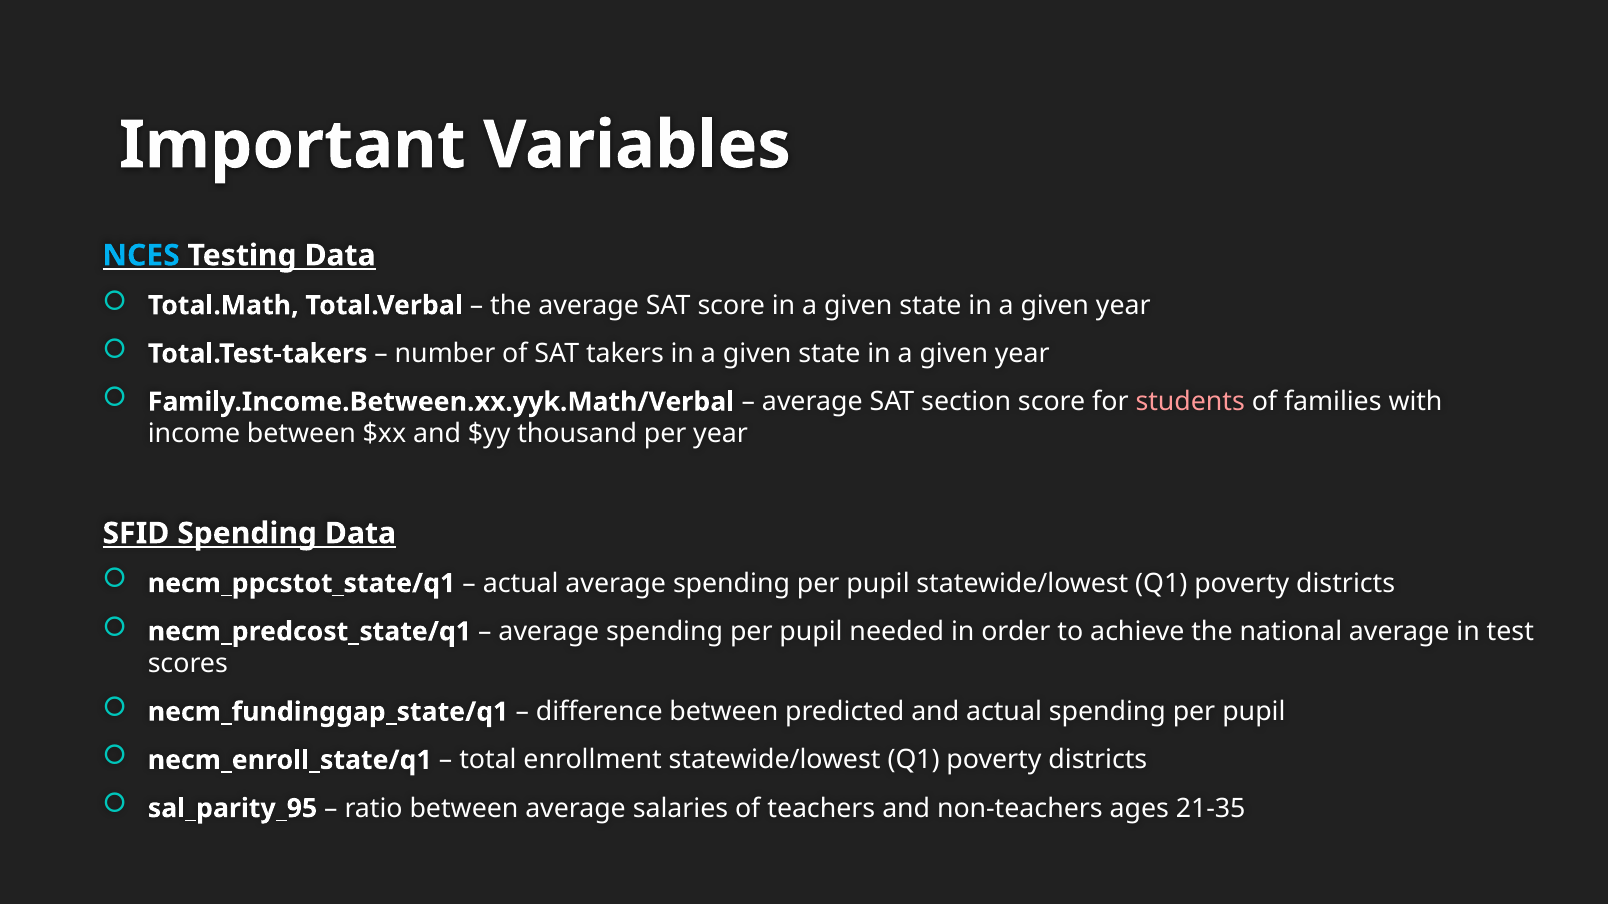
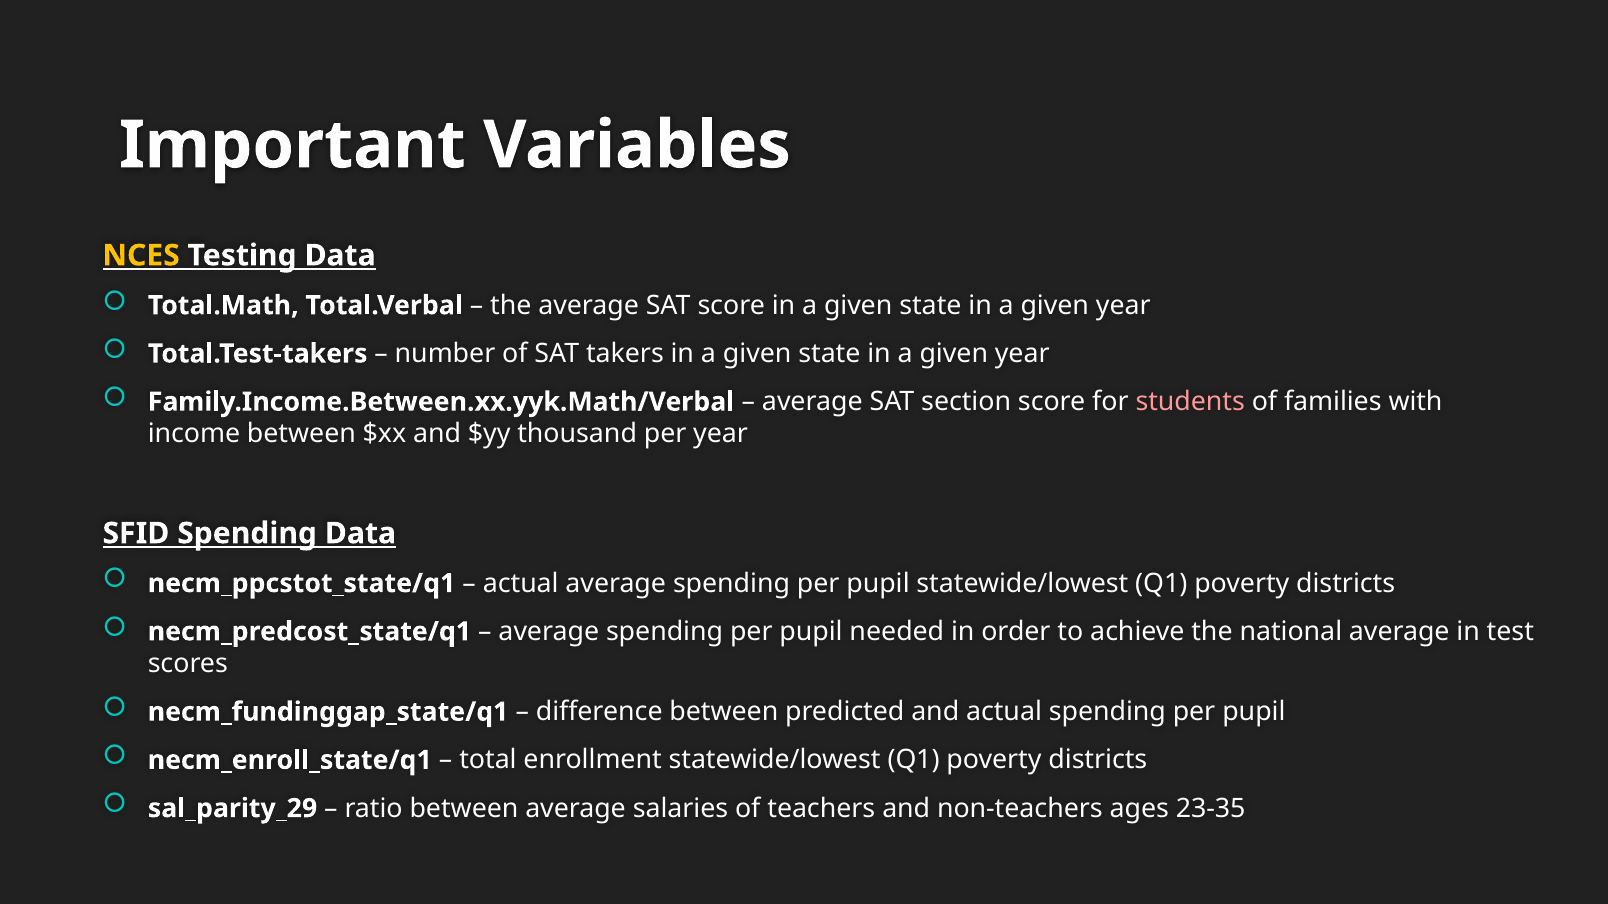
NCES colour: light blue -> yellow
sal_parity_95: sal_parity_95 -> sal_parity_29
21-35: 21-35 -> 23-35
